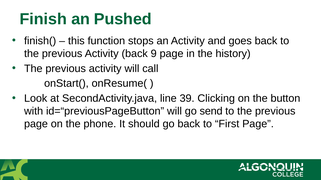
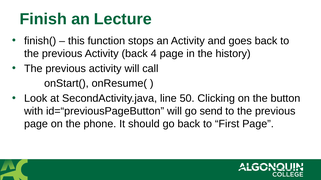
Pushed: Pushed -> Lecture
9: 9 -> 4
39: 39 -> 50
